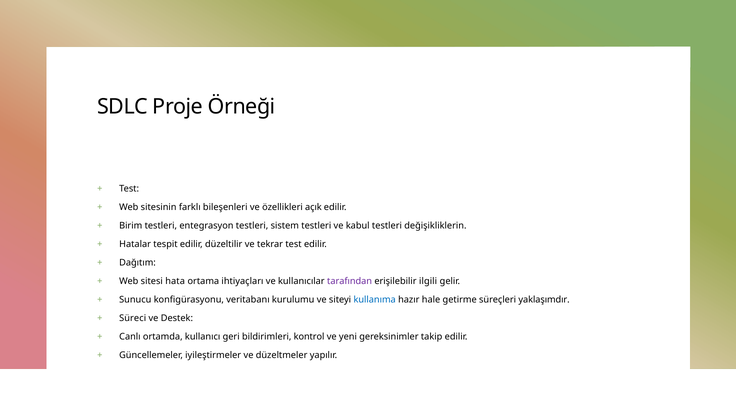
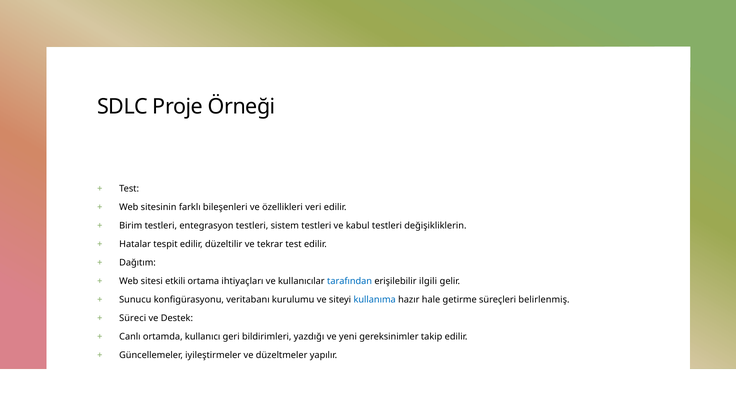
açık: açık -> veri
hata: hata -> etkili
tarafından colour: purple -> blue
yaklaşımdır: yaklaşımdır -> belirlenmiş
kontrol: kontrol -> yazdığı
